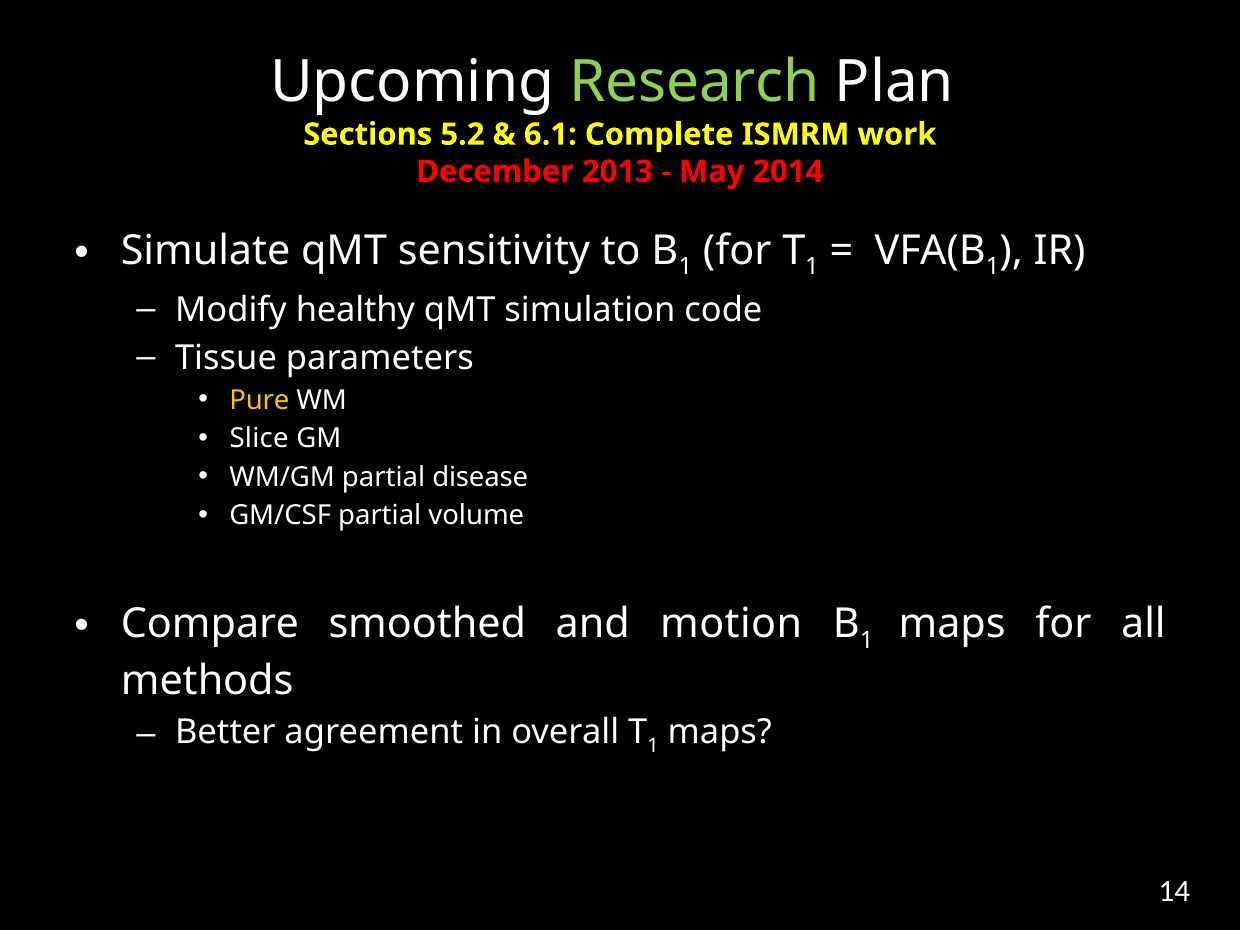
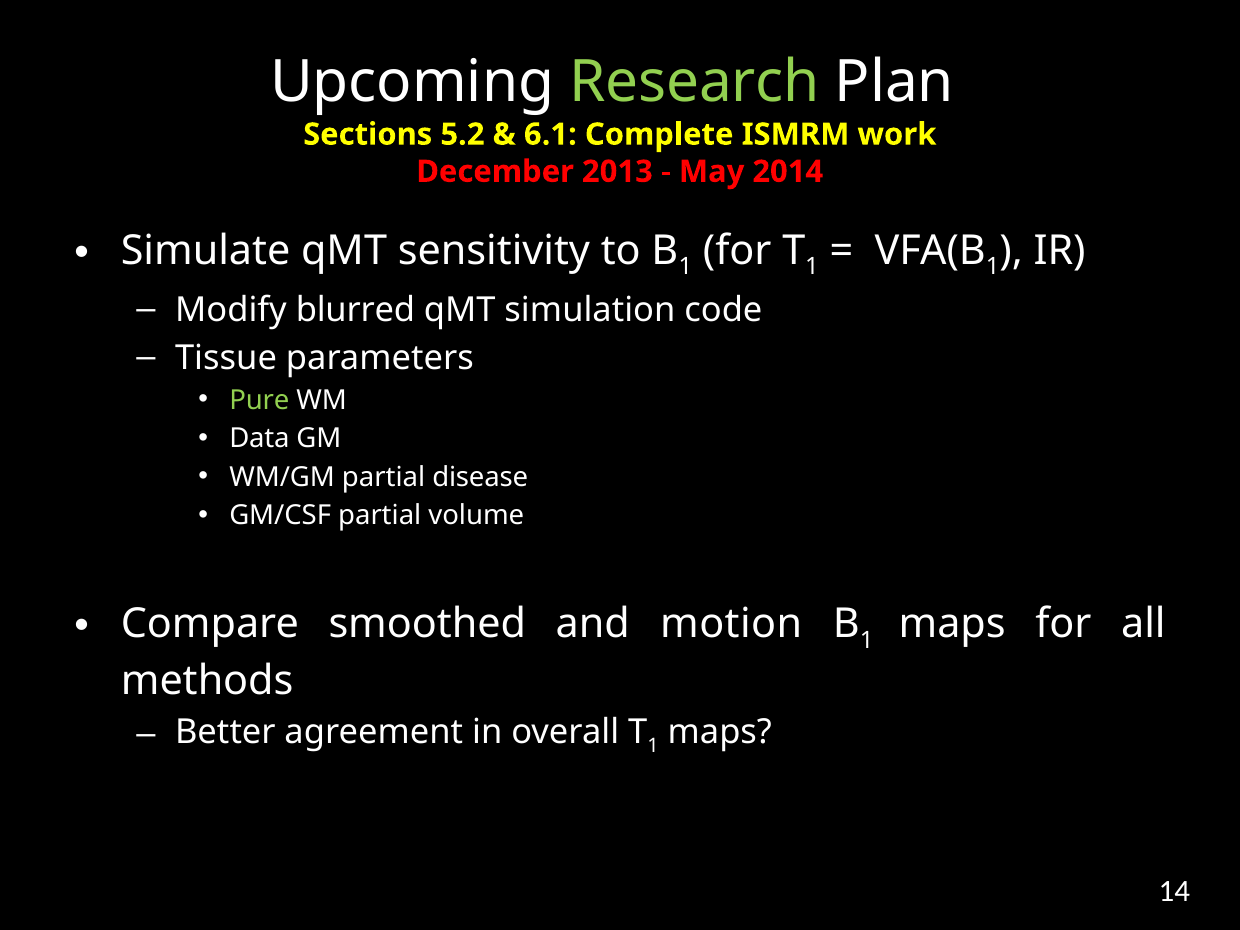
healthy: healthy -> blurred
Pure colour: yellow -> light green
Slice: Slice -> Data
